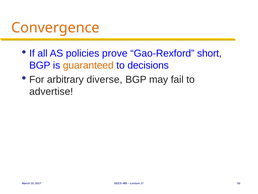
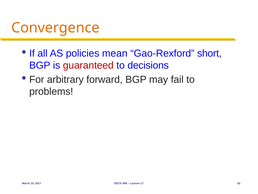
prove: prove -> mean
guaranteed colour: orange -> red
diverse: diverse -> forward
advertise: advertise -> problems
